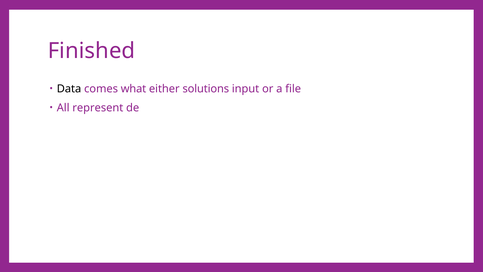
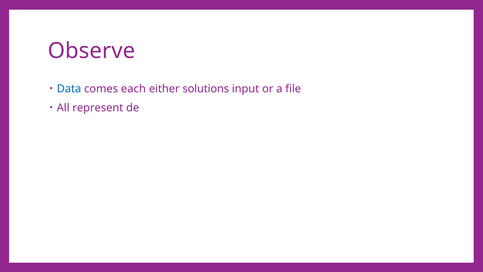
Finished: Finished -> Observe
Data colour: black -> blue
what: what -> each
